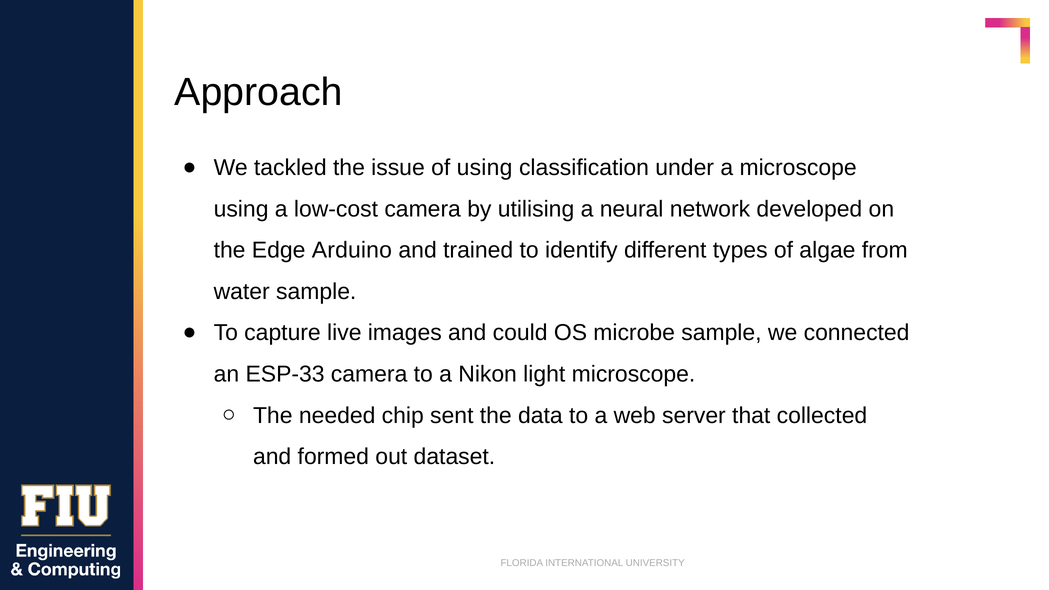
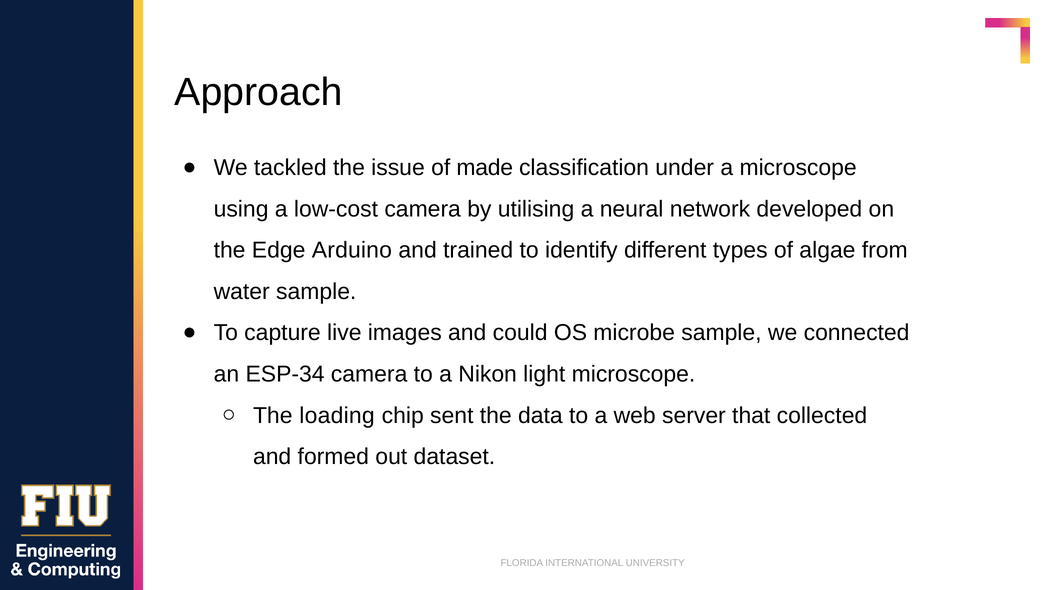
of using: using -> made
ESP-33: ESP-33 -> ESP-34
needed: needed -> loading
